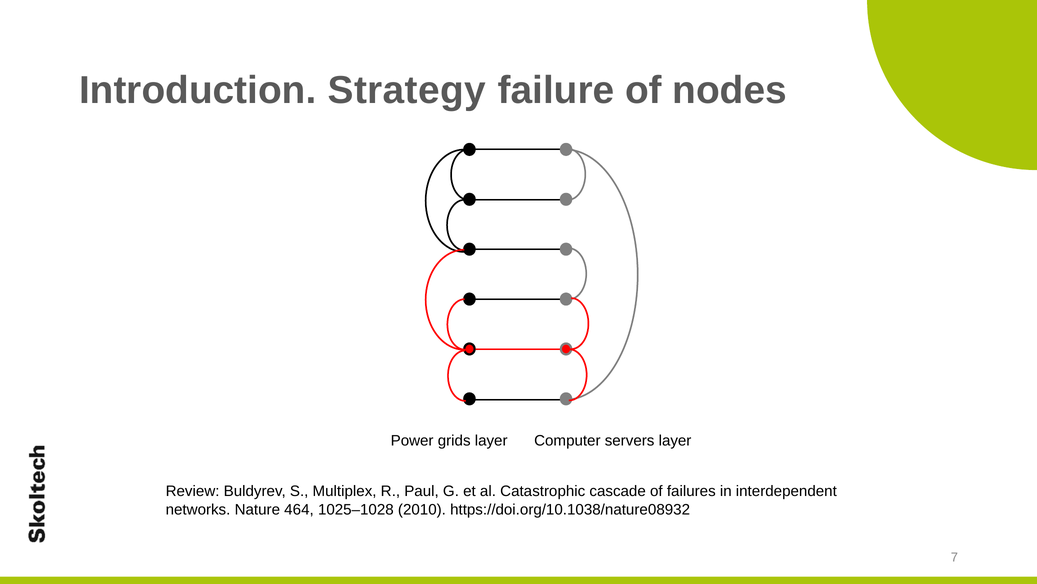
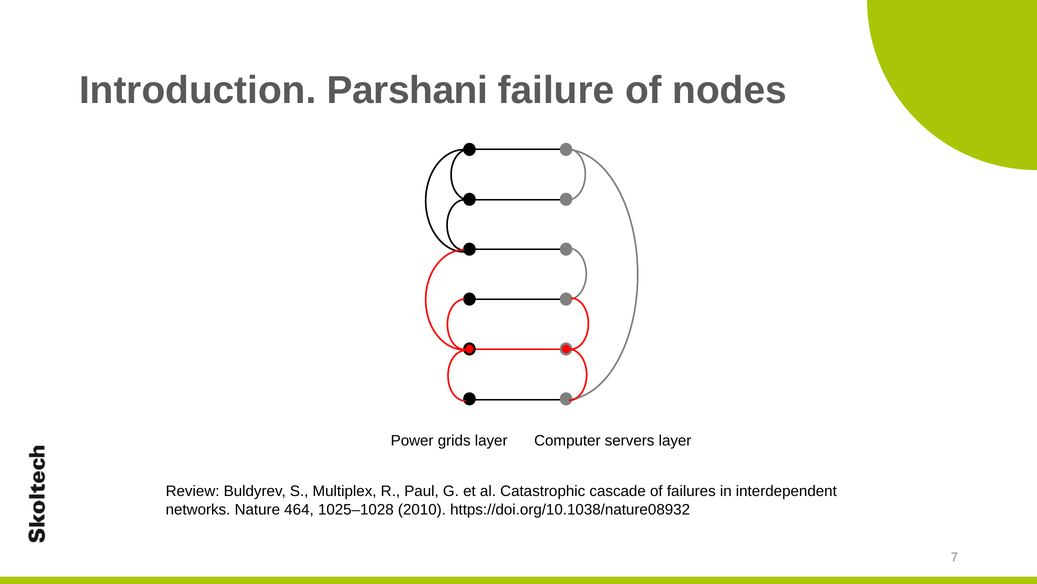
Strategy: Strategy -> Parshani
